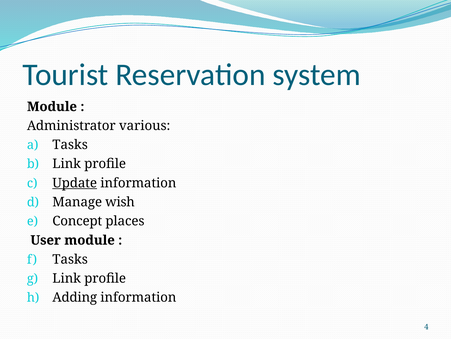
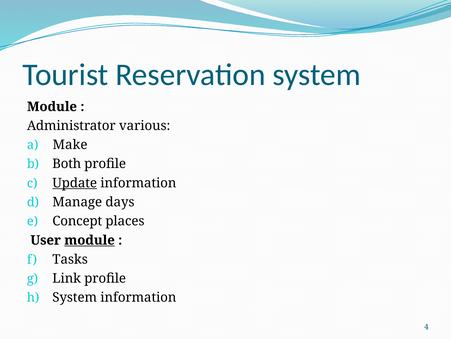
Tasks at (70, 145): Tasks -> Make
Link at (67, 164): Link -> Both
wish: wish -> days
module at (90, 240) underline: none -> present
Adding at (75, 297): Adding -> System
